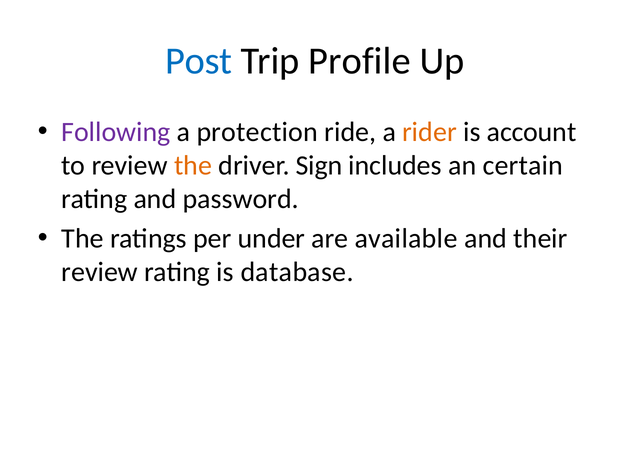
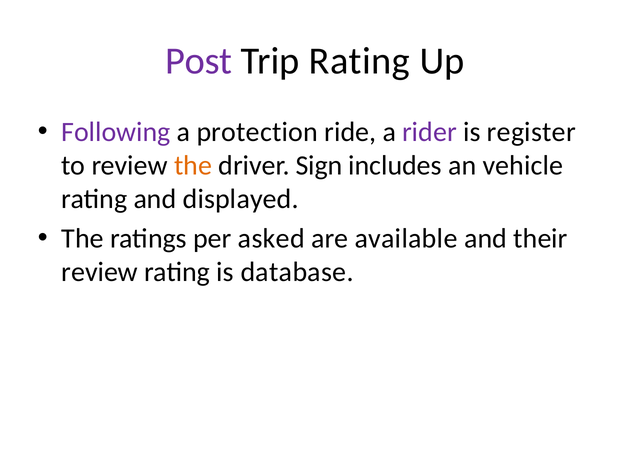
Post colour: blue -> purple
Trip Profile: Profile -> Rating
rider colour: orange -> purple
account: account -> register
certain: certain -> vehicle
password: password -> displayed
under: under -> asked
